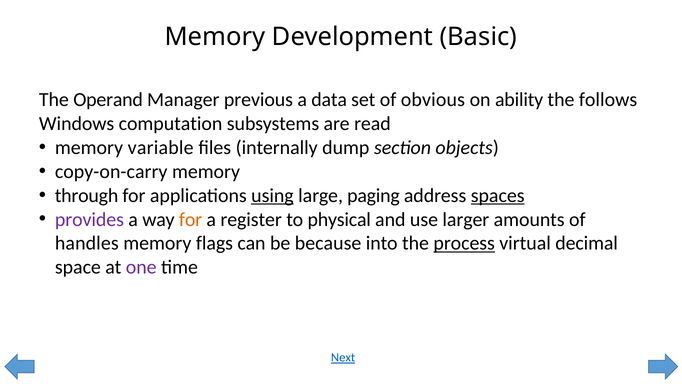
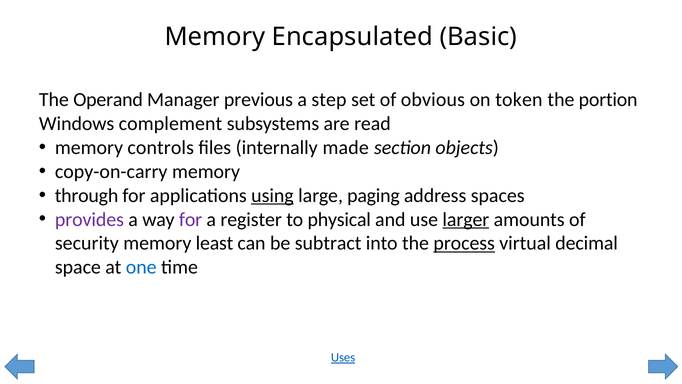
Development: Development -> Encapsulated
data: data -> step
ability: ability -> token
follows: follows -> portion
computation: computation -> complement
variable: variable -> controls
dump: dump -> made
spaces underline: present -> none
for at (191, 219) colour: orange -> purple
larger underline: none -> present
handles: handles -> security
flags: flags -> least
because: because -> subtract
one colour: purple -> blue
Next: Next -> Uses
